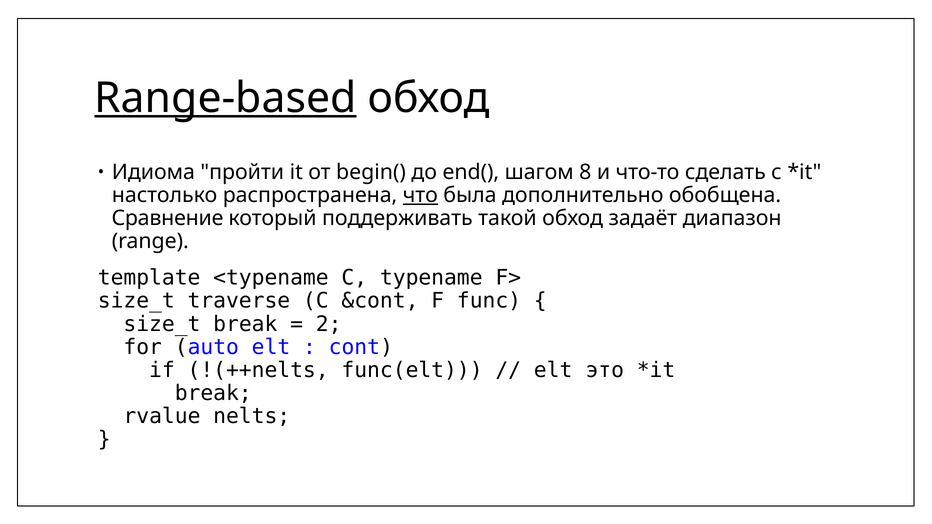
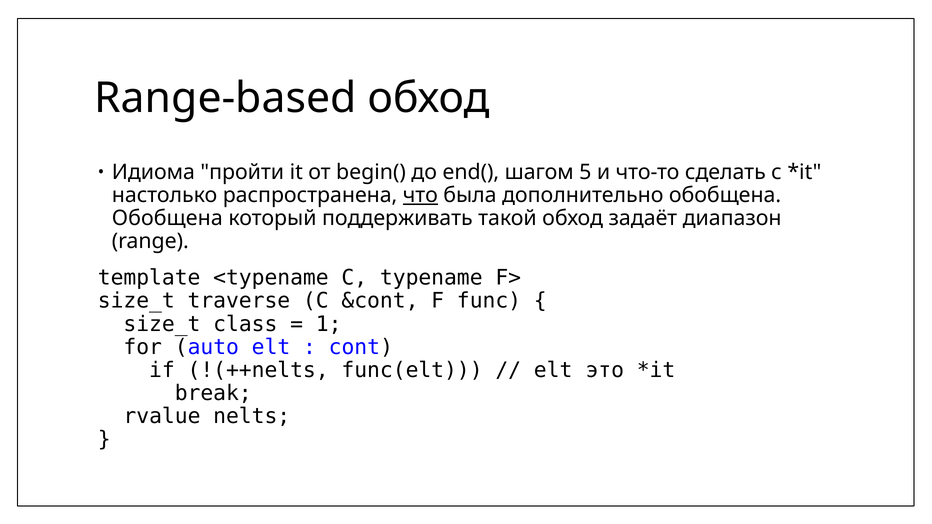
Range-based underline: present -> none
8: 8 -> 5
Сравнение at (167, 218): Сравнение -> Обобщена
size_t break: break -> class
2: 2 -> 1
